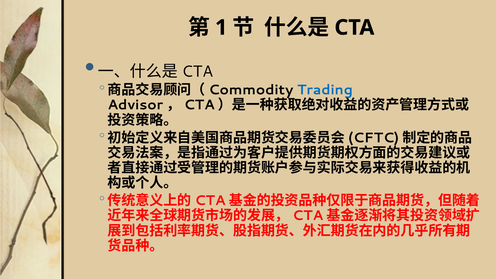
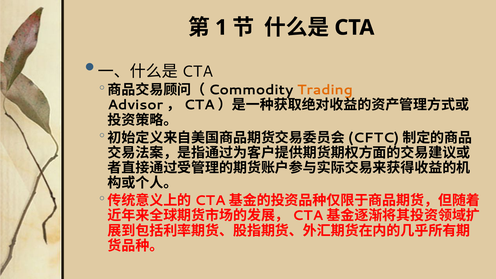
Trading colour: blue -> orange
